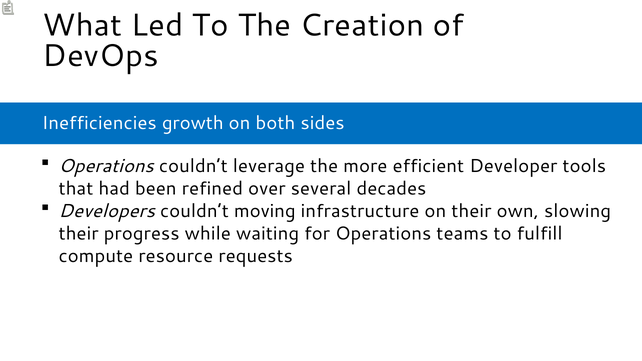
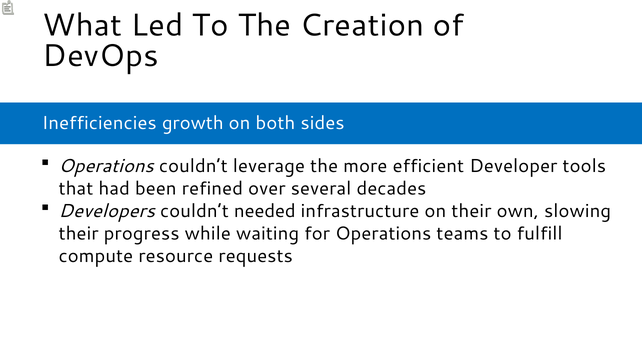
moving: moving -> needed
